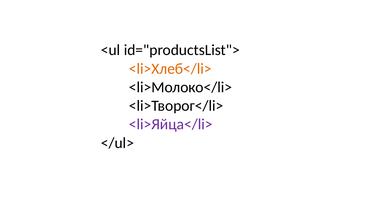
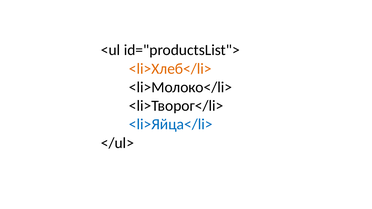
<li>Яйца</li> colour: purple -> blue
